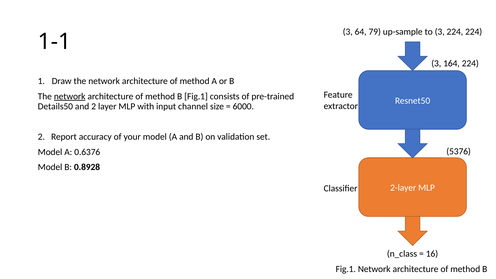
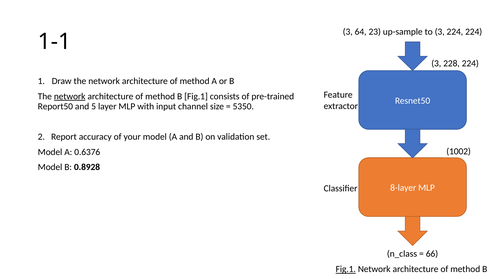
79: 79 -> 23
164: 164 -> 228
Details50: Details50 -> Report50
and 2: 2 -> 5
6000: 6000 -> 5350
5376: 5376 -> 1002
2-layer: 2-layer -> 8-layer
16: 16 -> 66
Fig.1 at (346, 269) underline: none -> present
